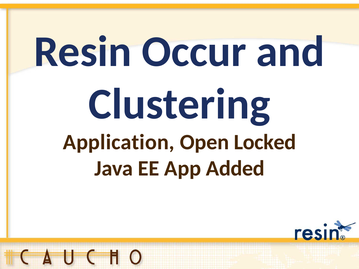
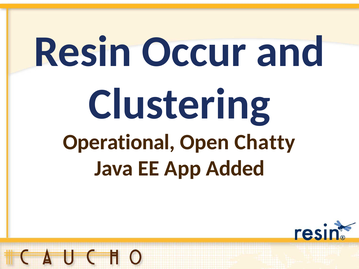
Application: Application -> Operational
Locked: Locked -> Chatty
